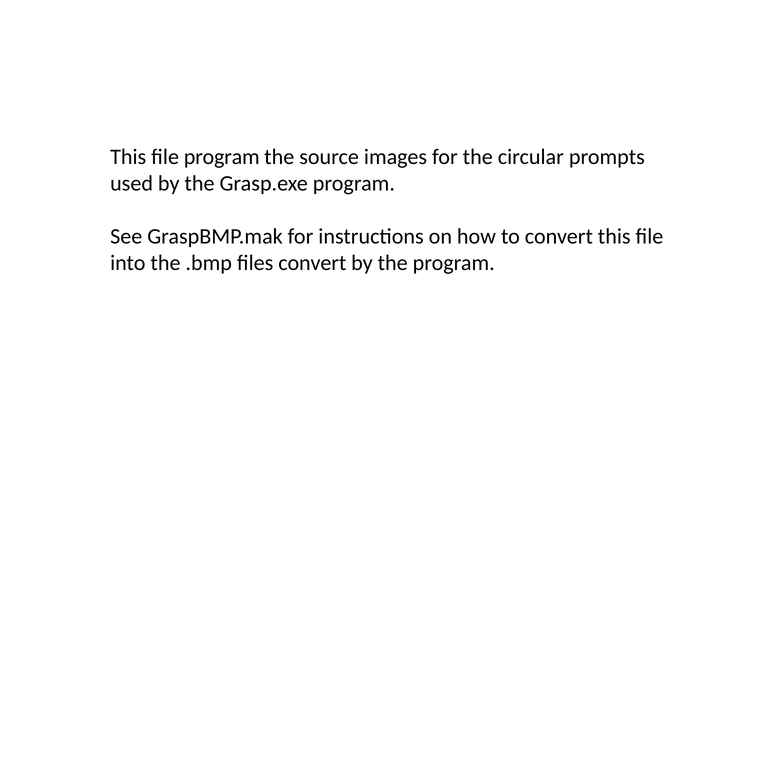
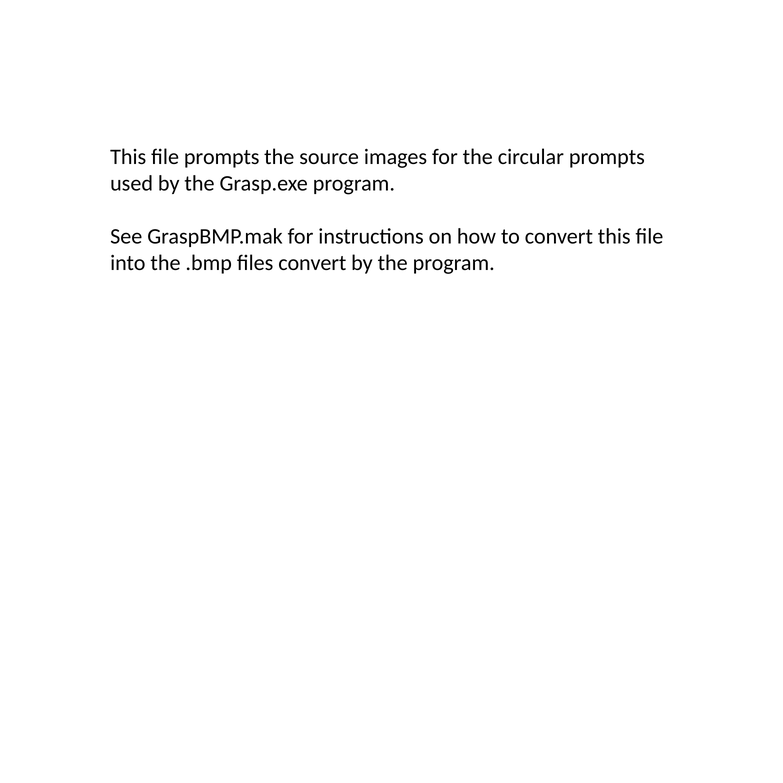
file program: program -> prompts
